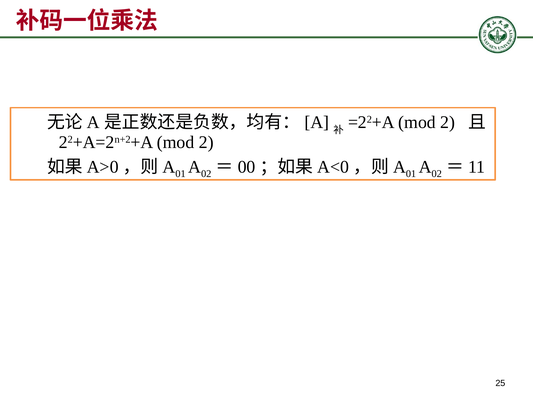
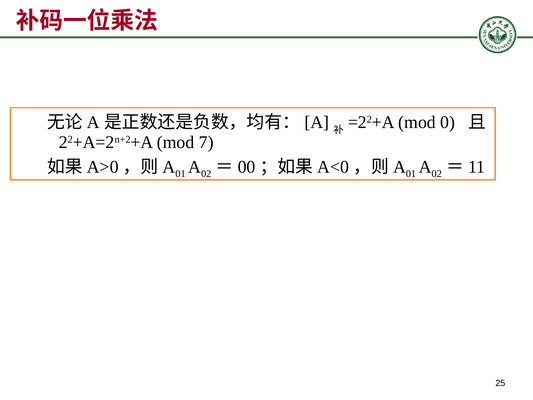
2 at (448, 122): 2 -> 0
22+A=2n+2+A mod 2: 2 -> 7
